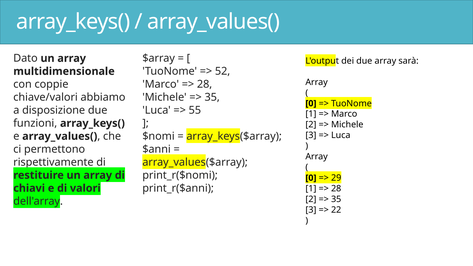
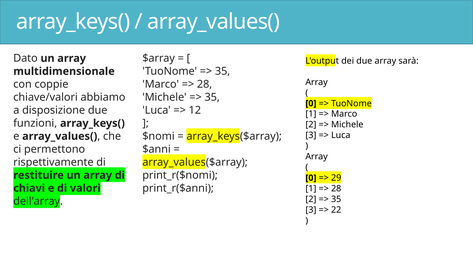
52 at (223, 71): 52 -> 35
55: 55 -> 12
